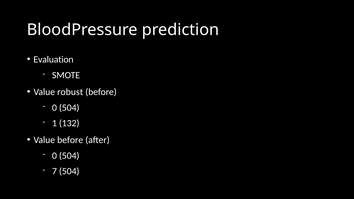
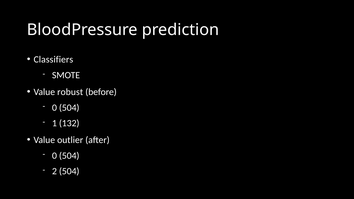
Evaluation: Evaluation -> Classifiers
Value before: before -> outlier
7: 7 -> 2
